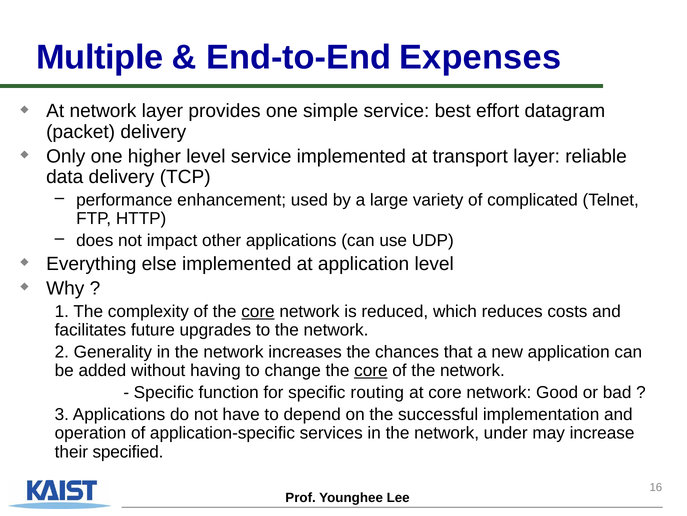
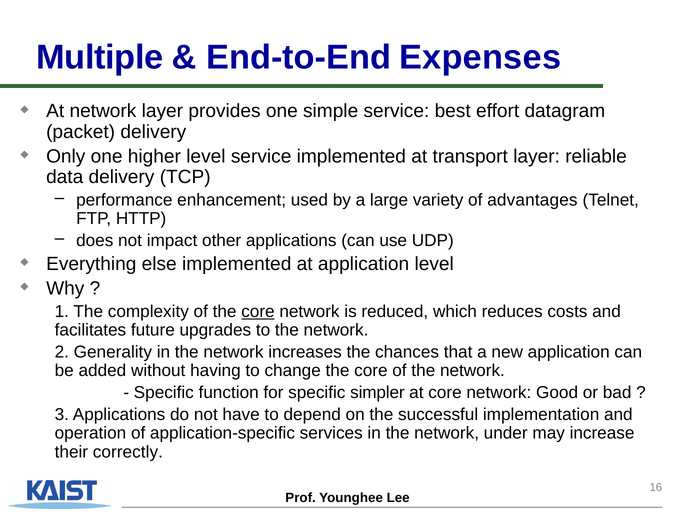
complicated: complicated -> advantages
core at (371, 370) underline: present -> none
routing: routing -> simpler
specified: specified -> correctly
